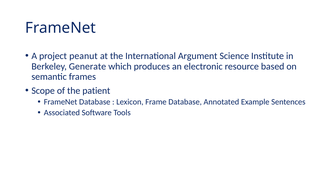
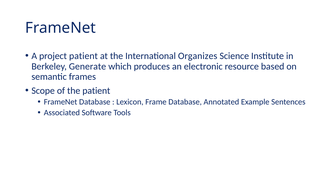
project peanut: peanut -> patient
Argument: Argument -> Organizes
